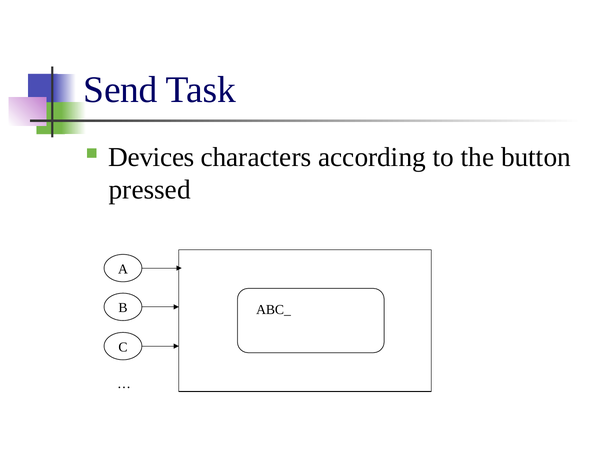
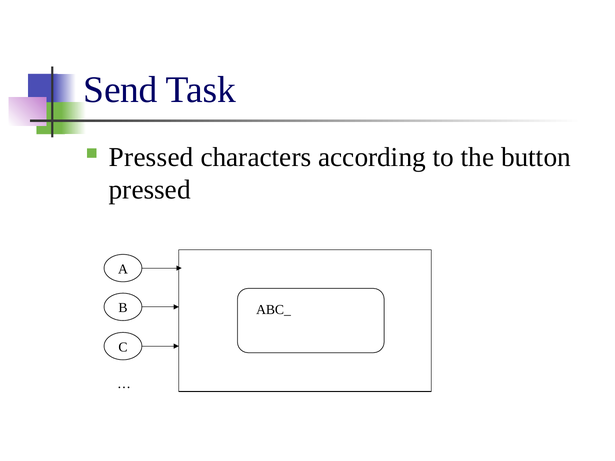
Devices at (151, 157): Devices -> Pressed
